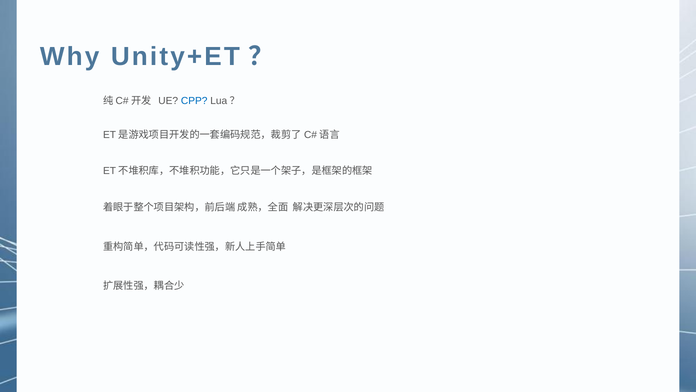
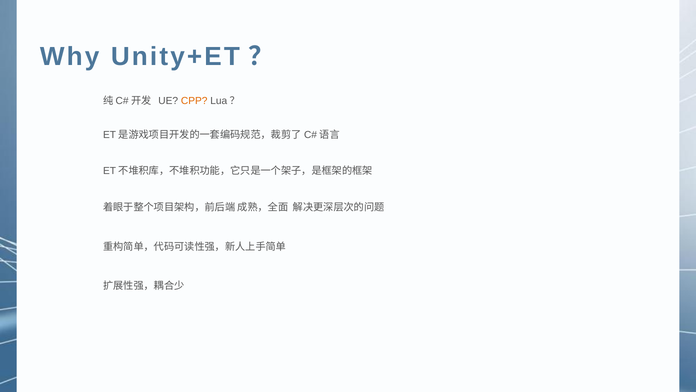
CPP colour: blue -> orange
